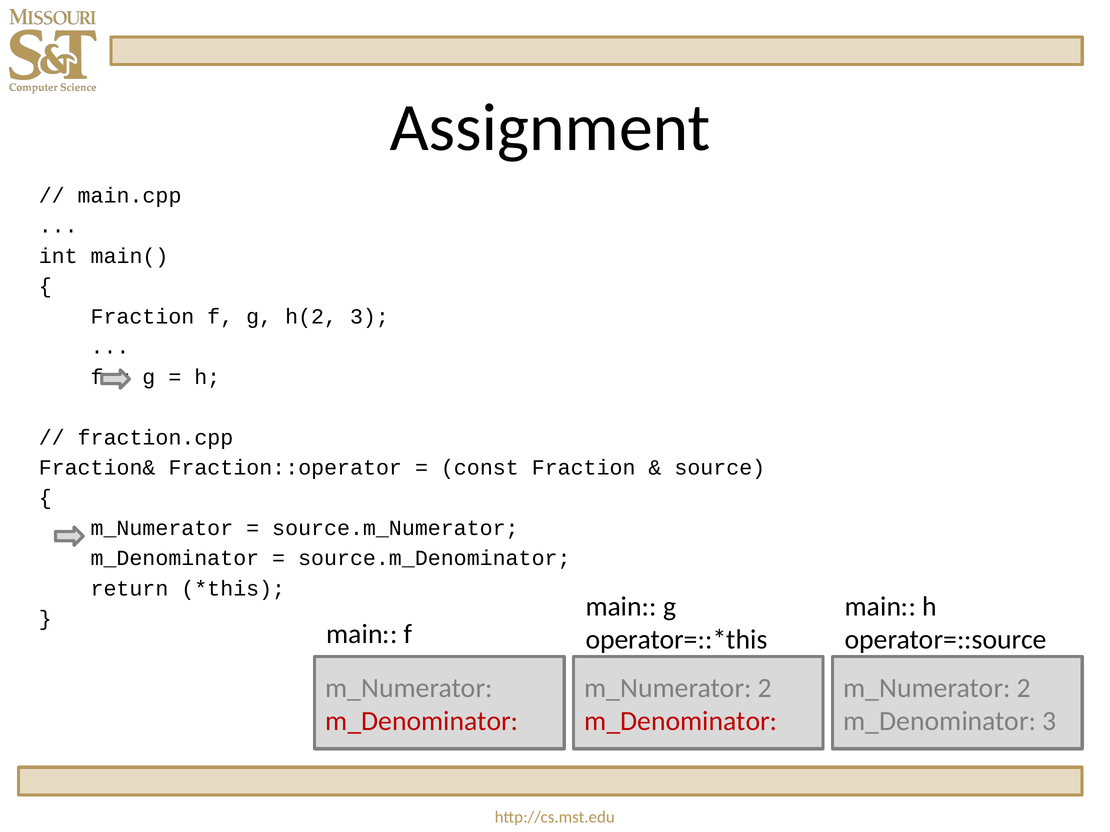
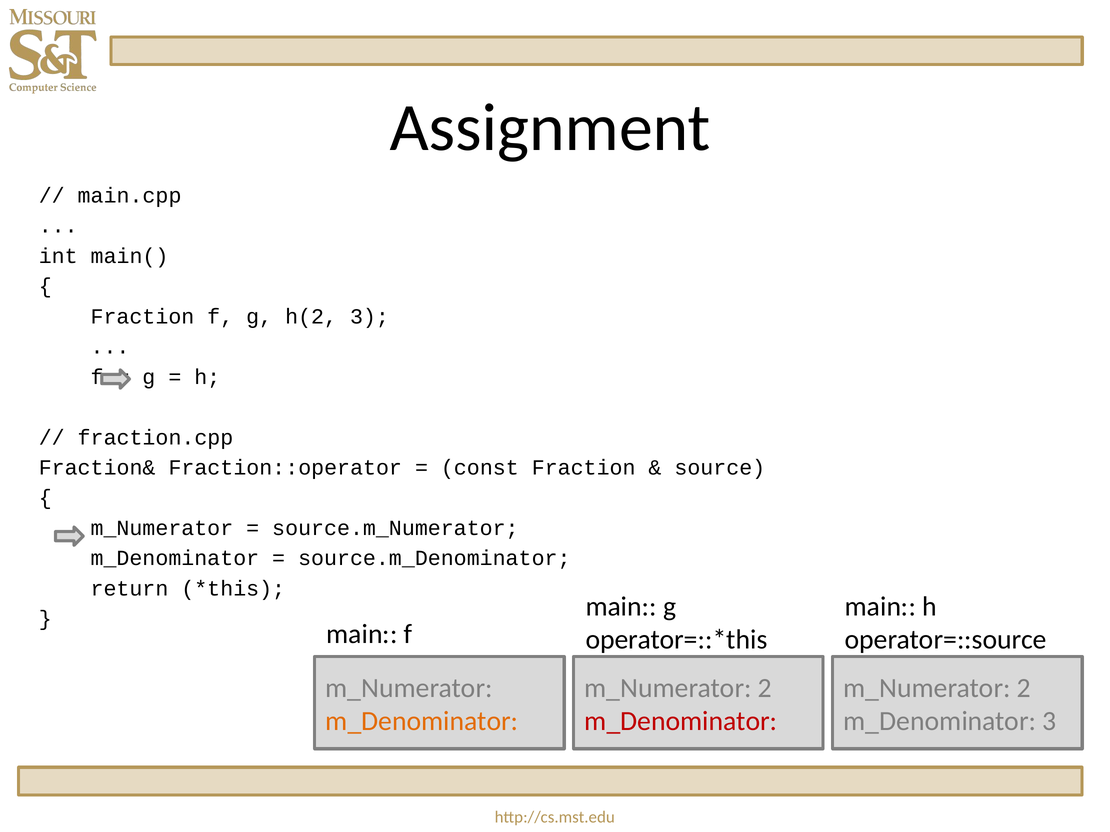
m_Denominator at (422, 722) colour: red -> orange
